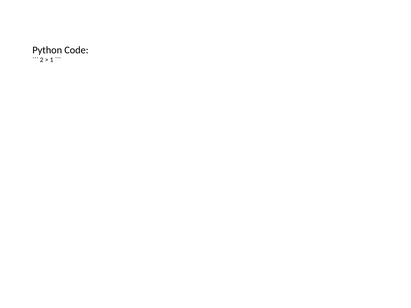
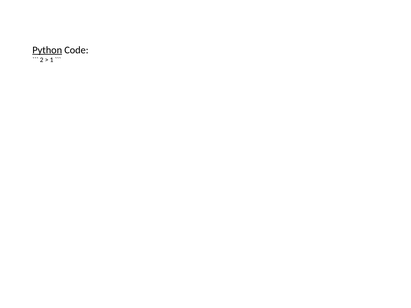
Python underline: none -> present
